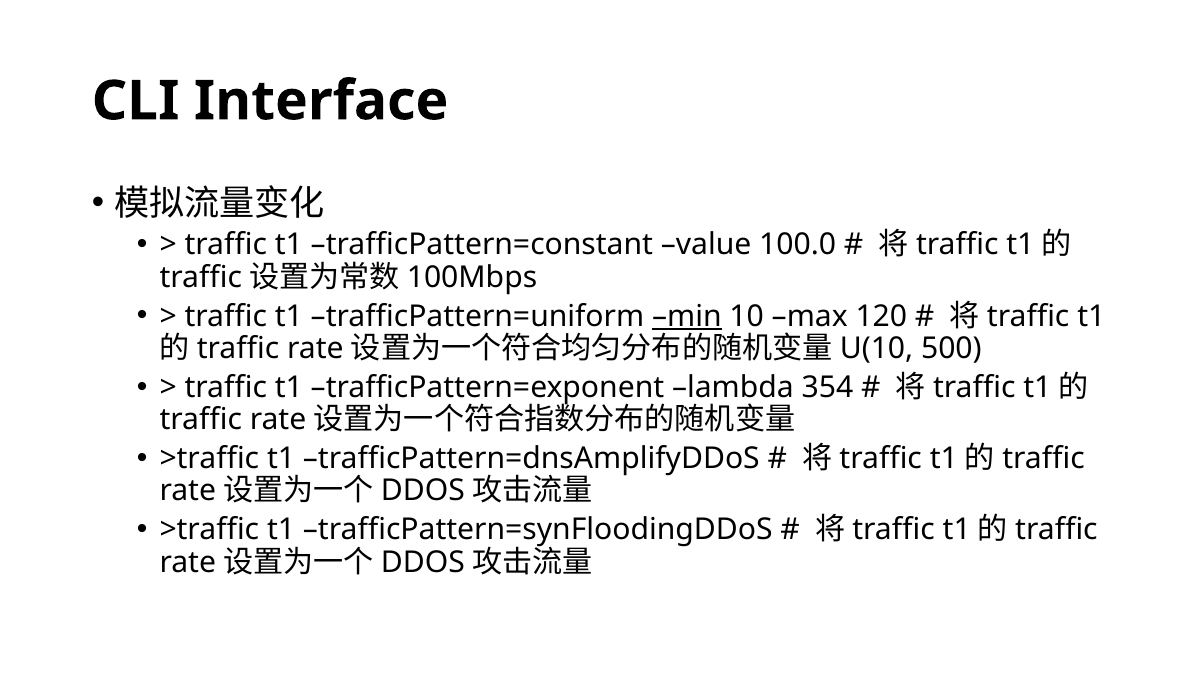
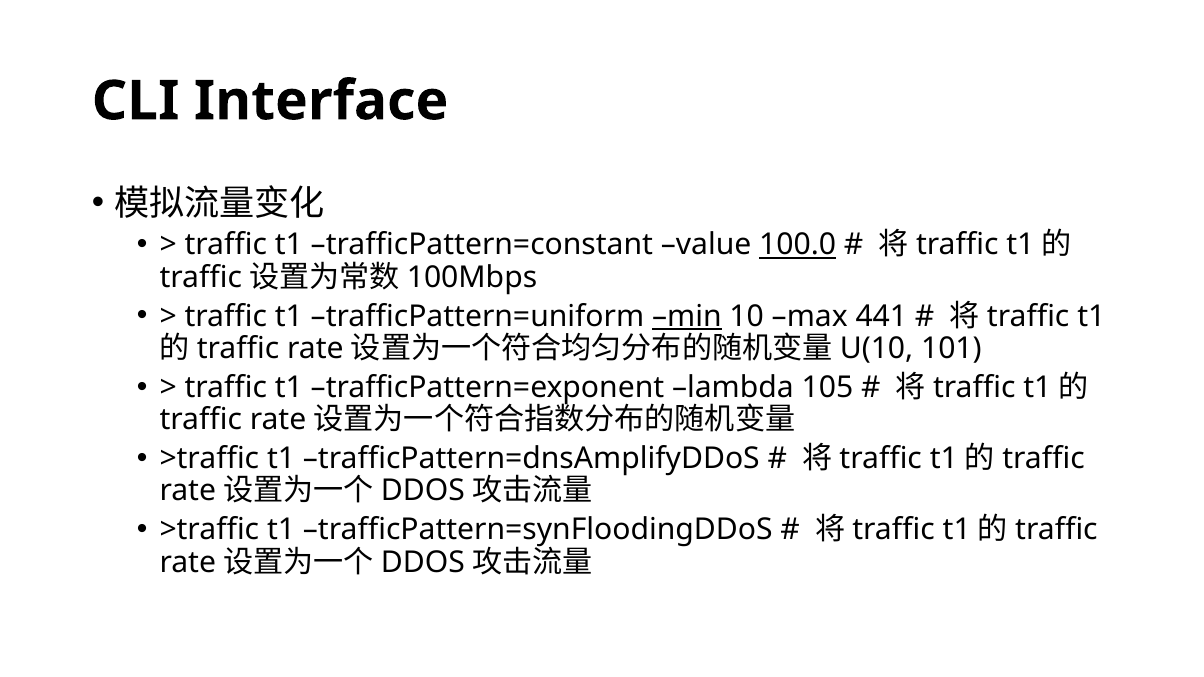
100.0 underline: none -> present
120: 120 -> 441
500: 500 -> 101
354: 354 -> 105
